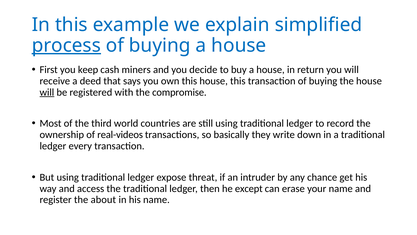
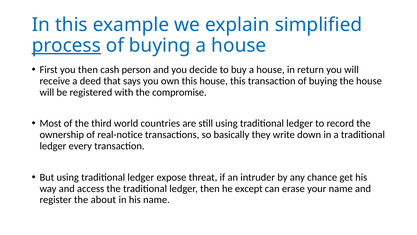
you keep: keep -> then
miners: miners -> person
will at (47, 92) underline: present -> none
real-videos: real-videos -> real-notice
